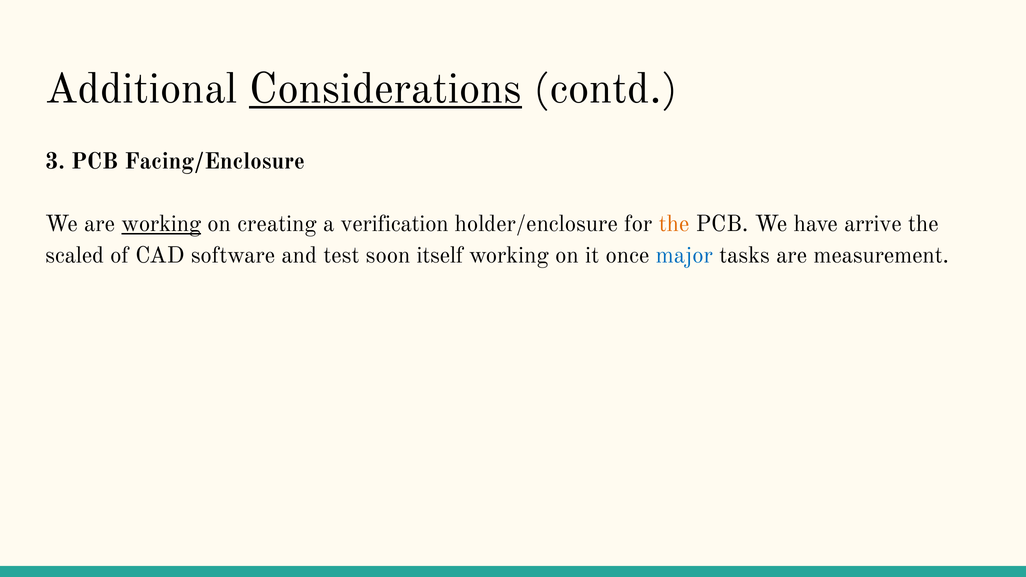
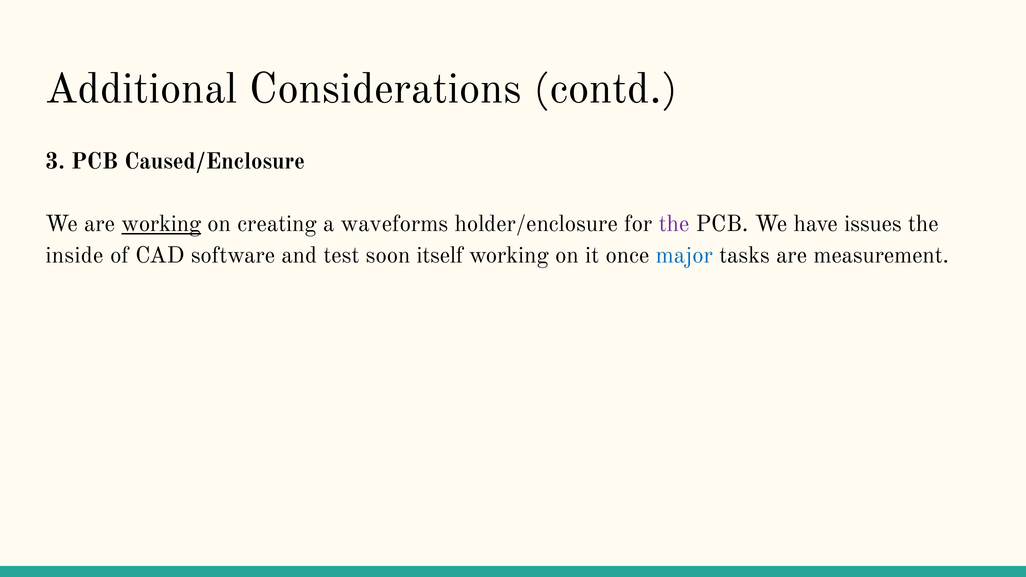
Considerations underline: present -> none
Facing/Enclosure: Facing/Enclosure -> Caused/Enclosure
verification: verification -> waveforms
the at (674, 224) colour: orange -> purple
arrive: arrive -> issues
scaled: scaled -> inside
